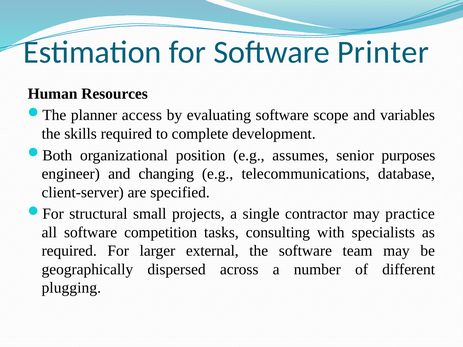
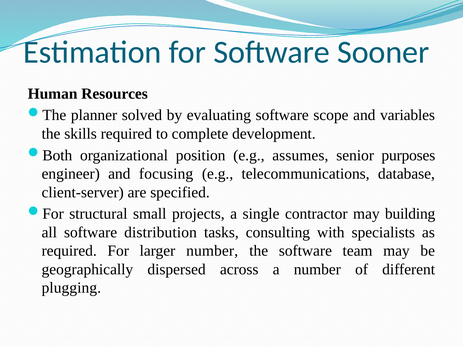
Printer: Printer -> Sooner
access: access -> solved
changing: changing -> focusing
practice: practice -> building
competition: competition -> distribution
larger external: external -> number
